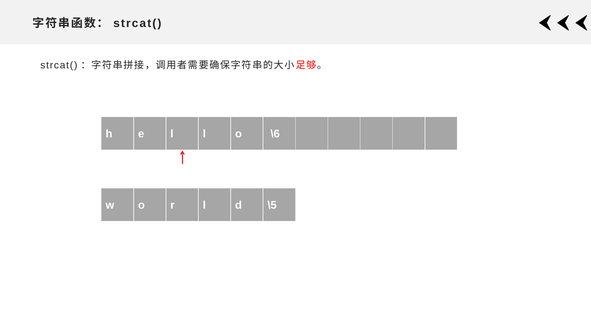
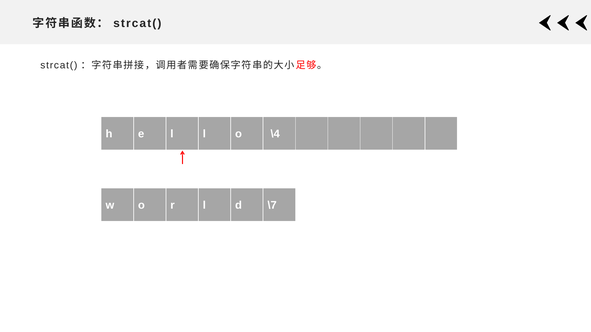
\6: \6 -> \4
\5: \5 -> \7
